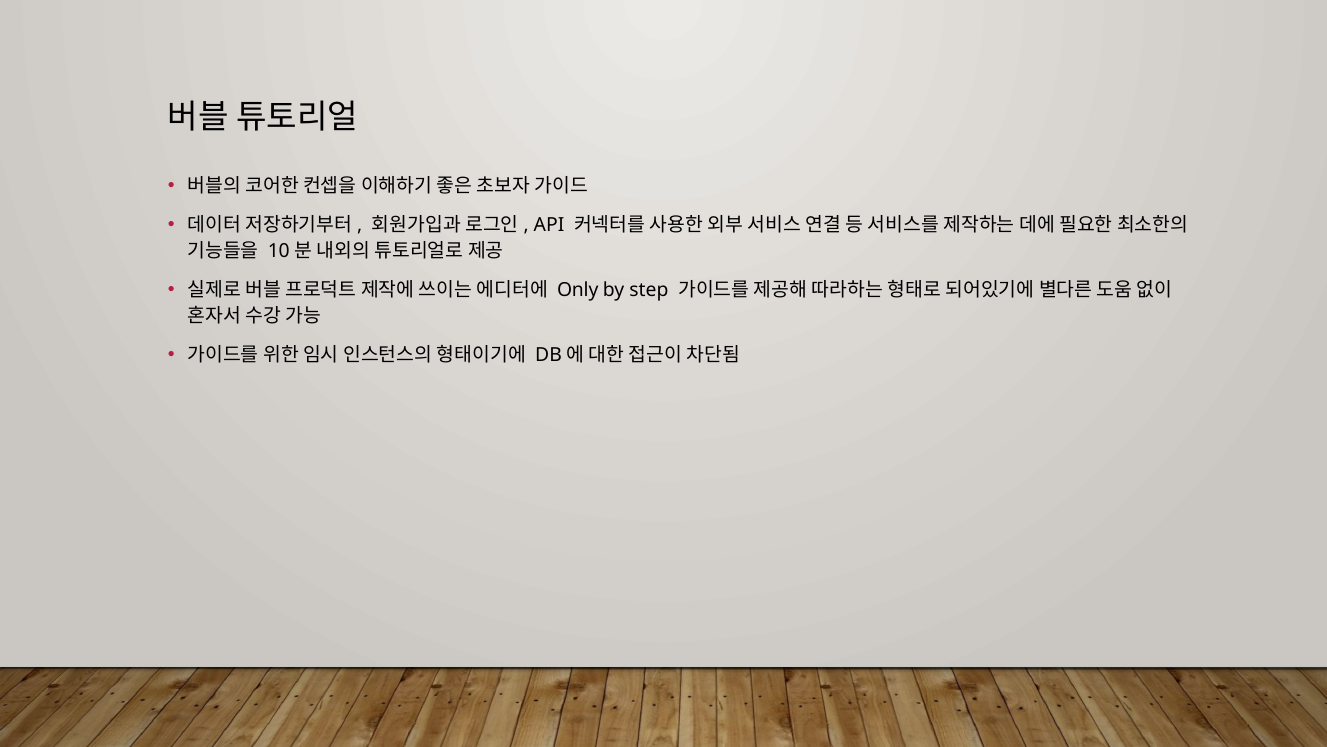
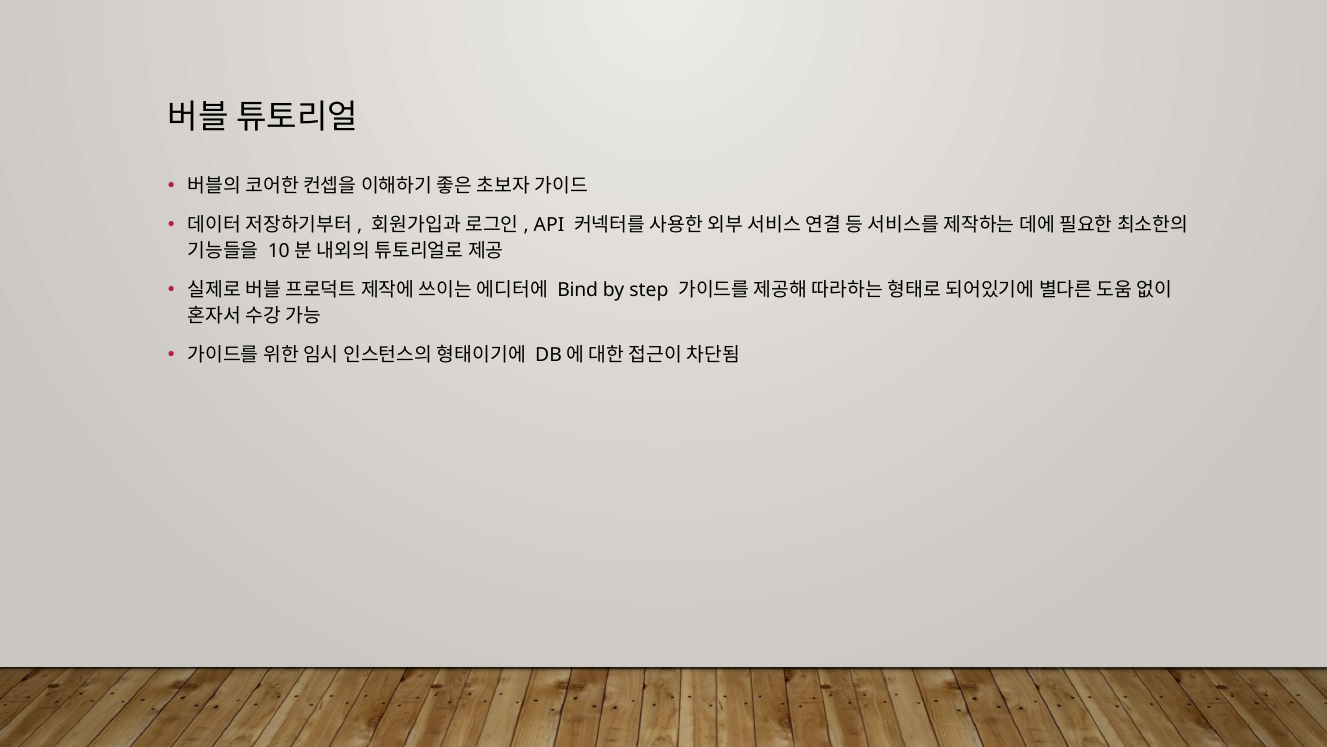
Only: Only -> Bind
